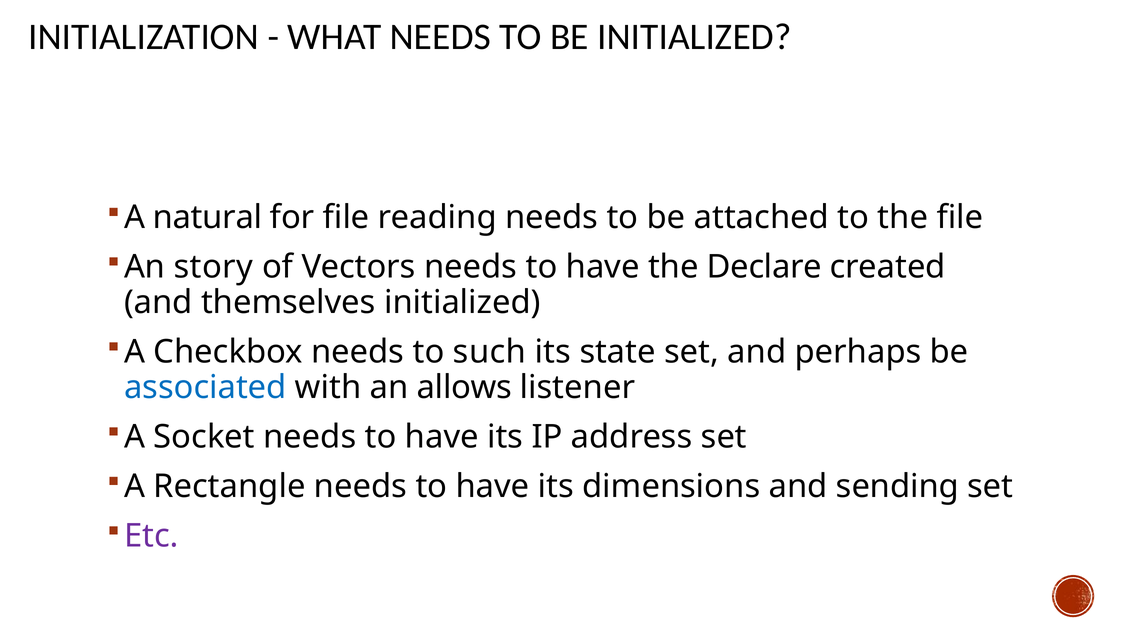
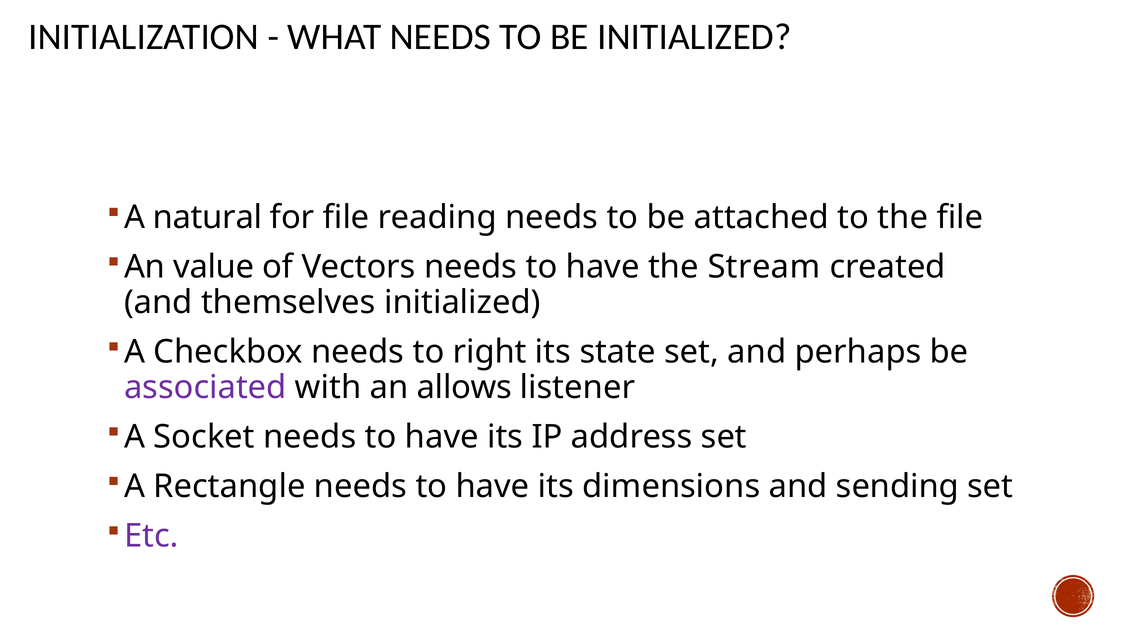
story: story -> value
Declare: Declare -> Stream
such: such -> right
associated colour: blue -> purple
